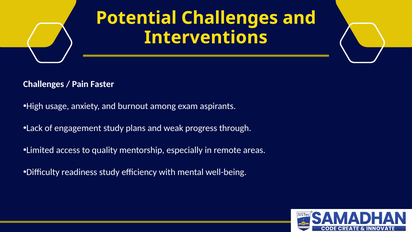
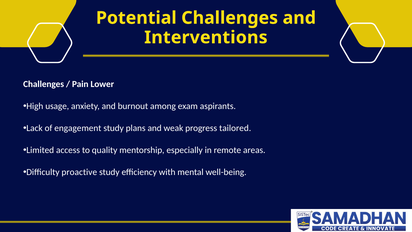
Faster: Faster -> Lower
through: through -> tailored
readiness: readiness -> proactive
